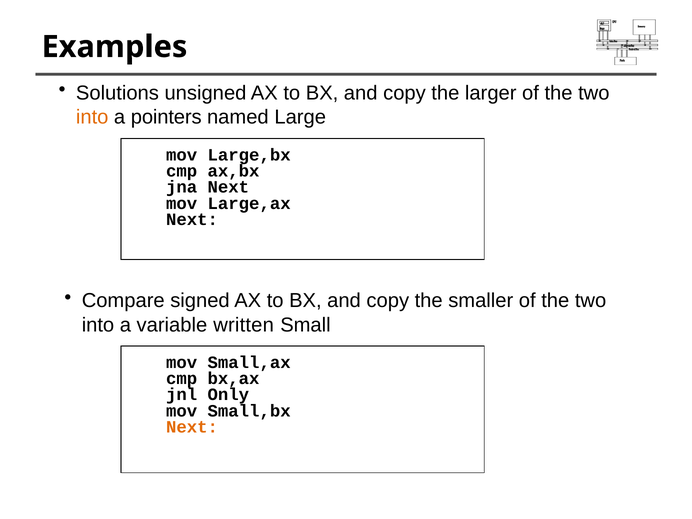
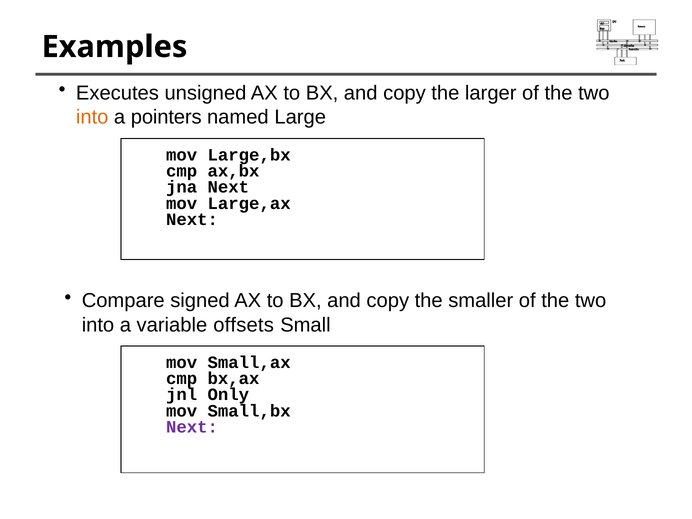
Solutions: Solutions -> Executes
written: written -> offsets
Next at (192, 427) colour: orange -> purple
